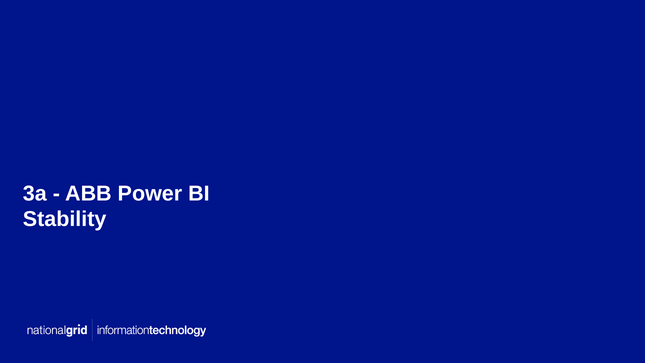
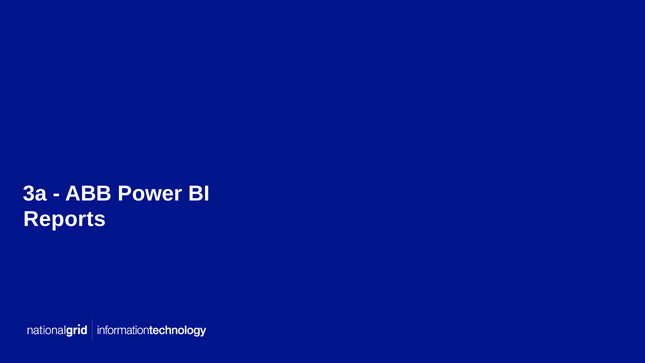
Stability: Stability -> Reports
